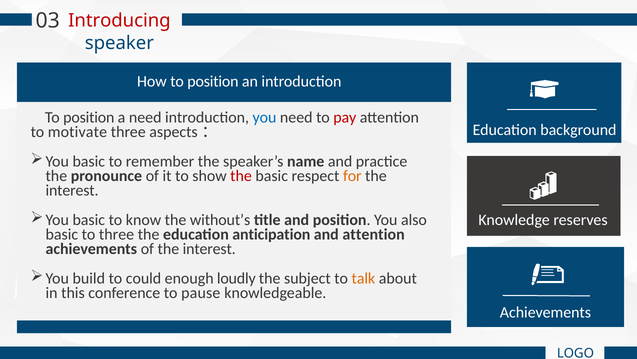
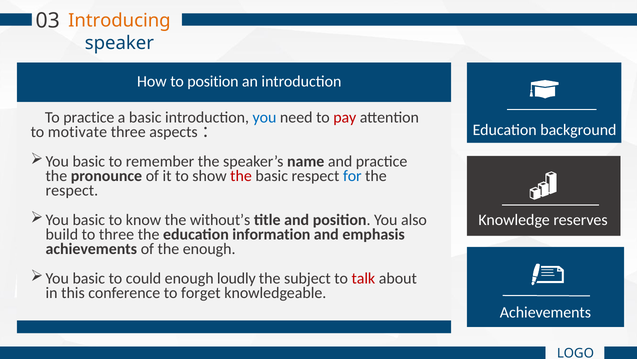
Introducing colour: red -> orange
position at (89, 117): position -> practice
a need: need -> basic
for colour: orange -> blue
interest at (72, 190): interest -> respect
basic at (62, 234): basic -> build
anticipation: anticipation -> information
and attention: attention -> emphasis
of the interest: interest -> enough
build at (89, 278): build -> basic
talk colour: orange -> red
pause: pause -> forget
